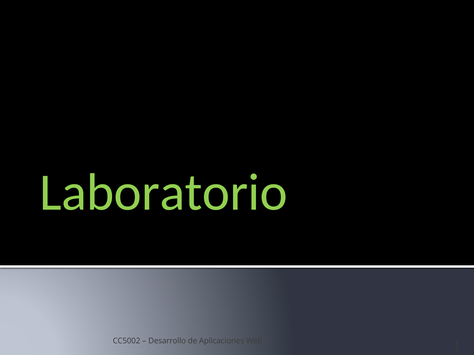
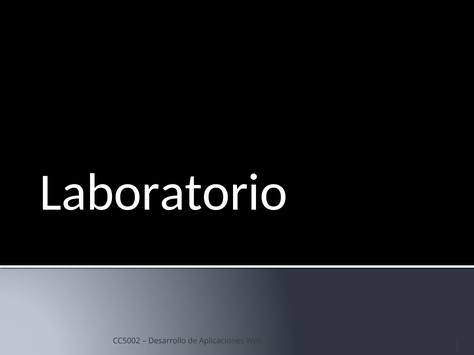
Laboratorio colour: light green -> white
